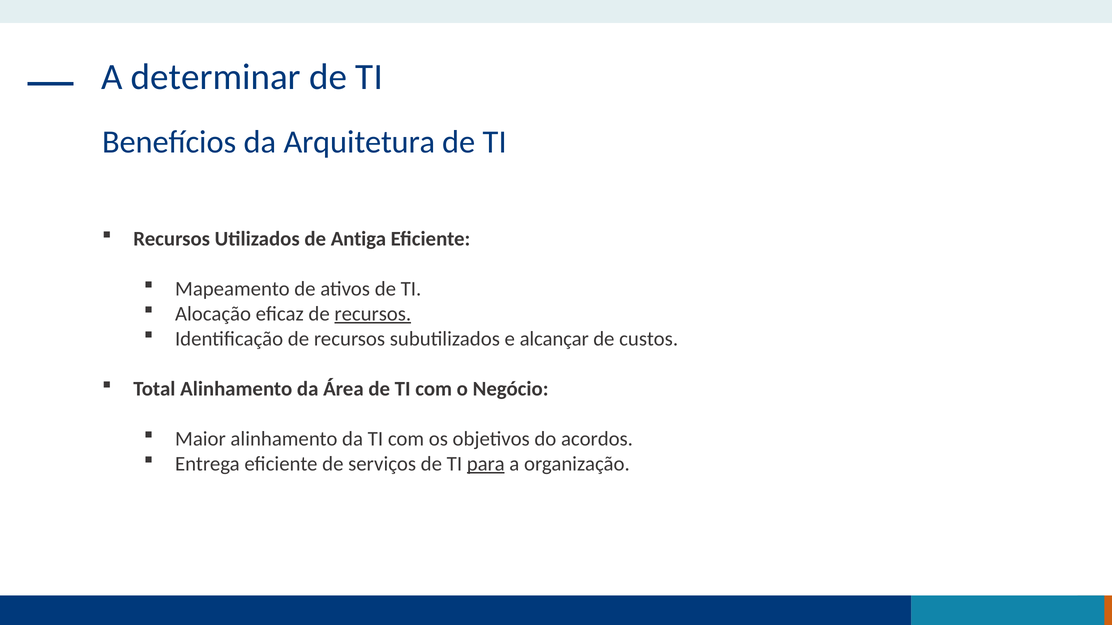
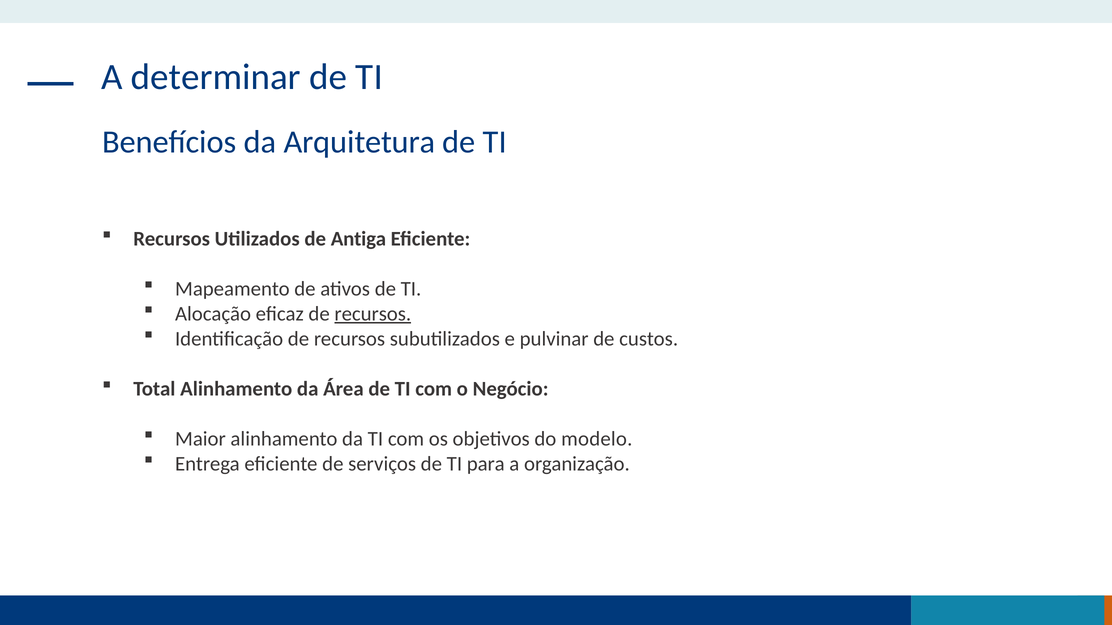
alcançar: alcançar -> pulvinar
acordos: acordos -> modelo
para underline: present -> none
